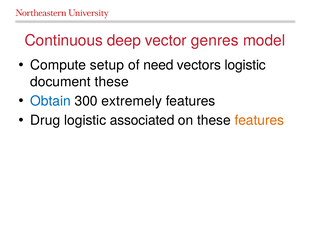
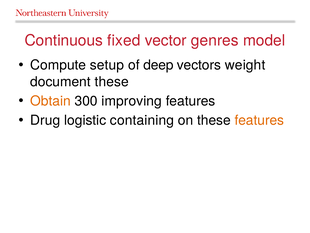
deep: deep -> fixed
need: need -> deep
vectors logistic: logistic -> weight
Obtain colour: blue -> orange
extremely: extremely -> improving
associated: associated -> containing
